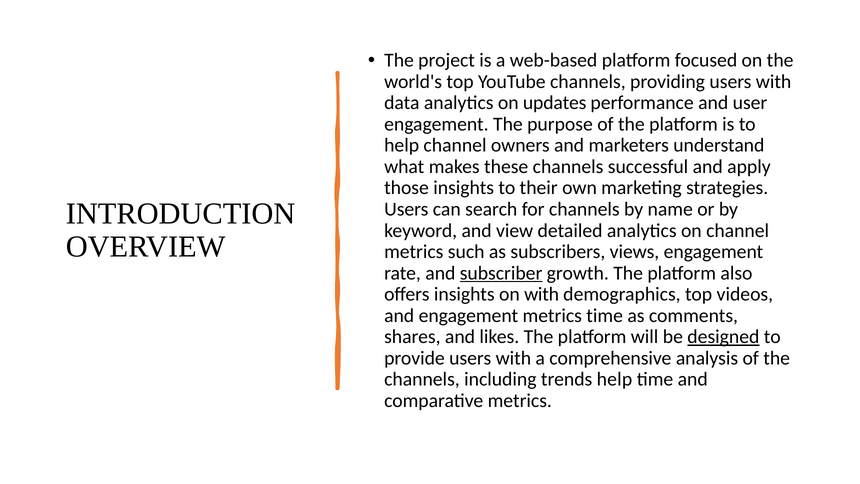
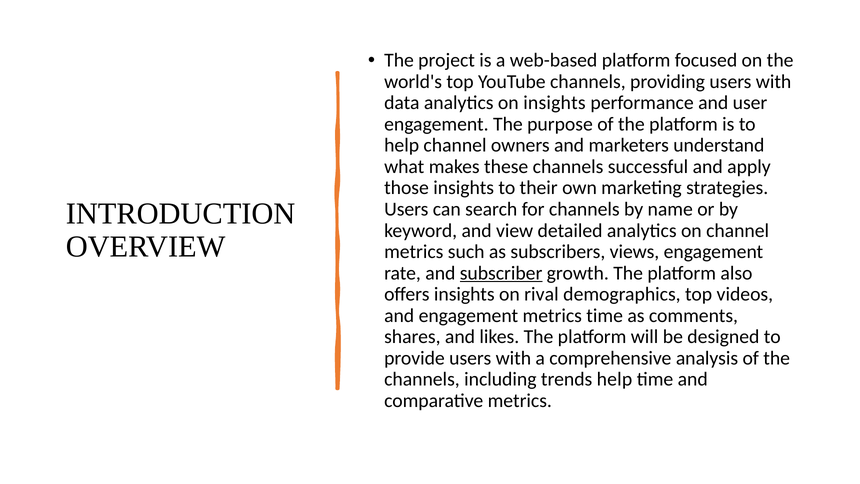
on updates: updates -> insights
on with: with -> rival
designed underline: present -> none
